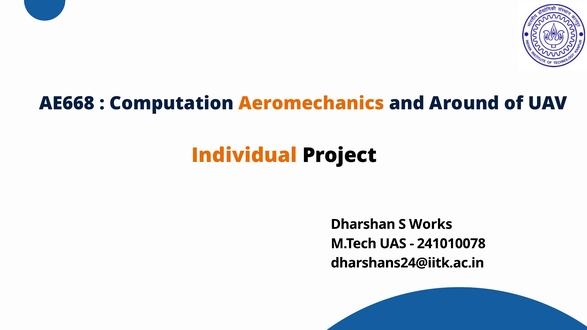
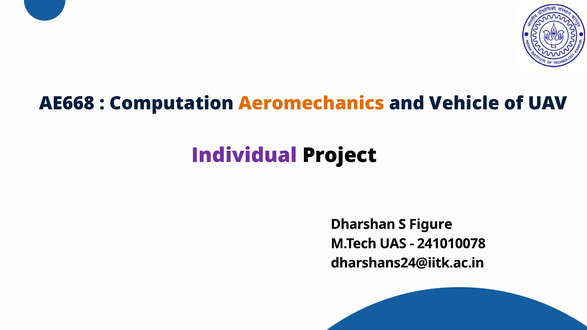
Around: Around -> Vehicle
Individual colour: orange -> purple
Works: Works -> Figure
